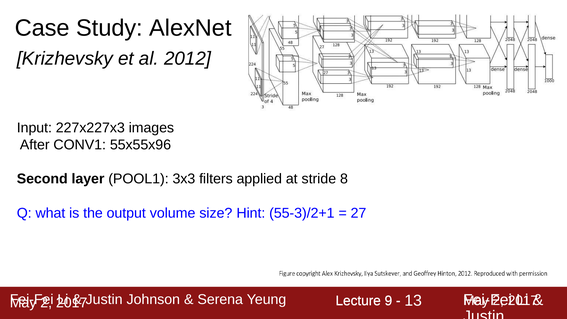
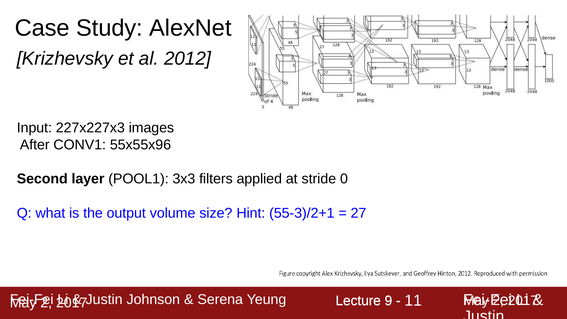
8: 8 -> 0
13: 13 -> 11
